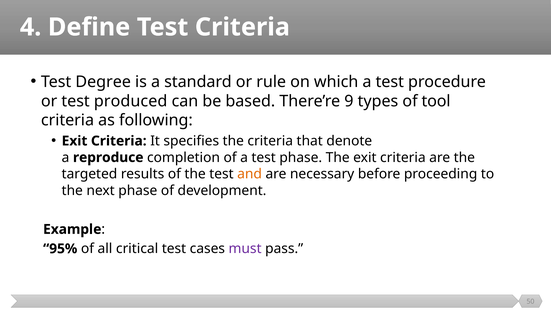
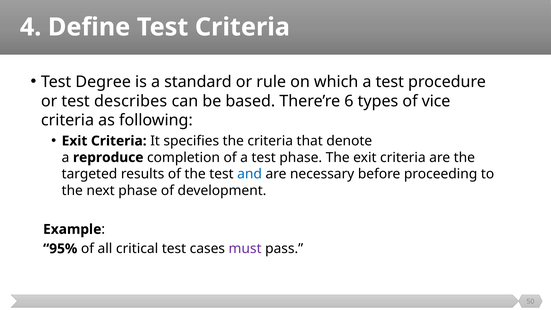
produced: produced -> describes
9: 9 -> 6
tool: tool -> vice
and colour: orange -> blue
